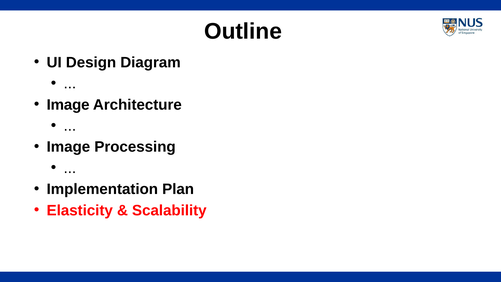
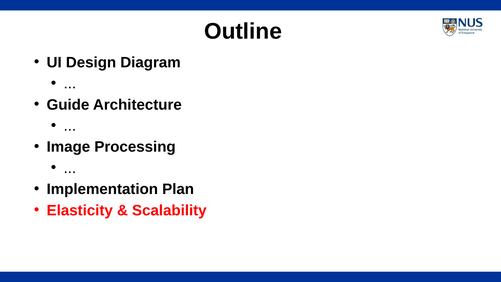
Image at (68, 105): Image -> Guide
